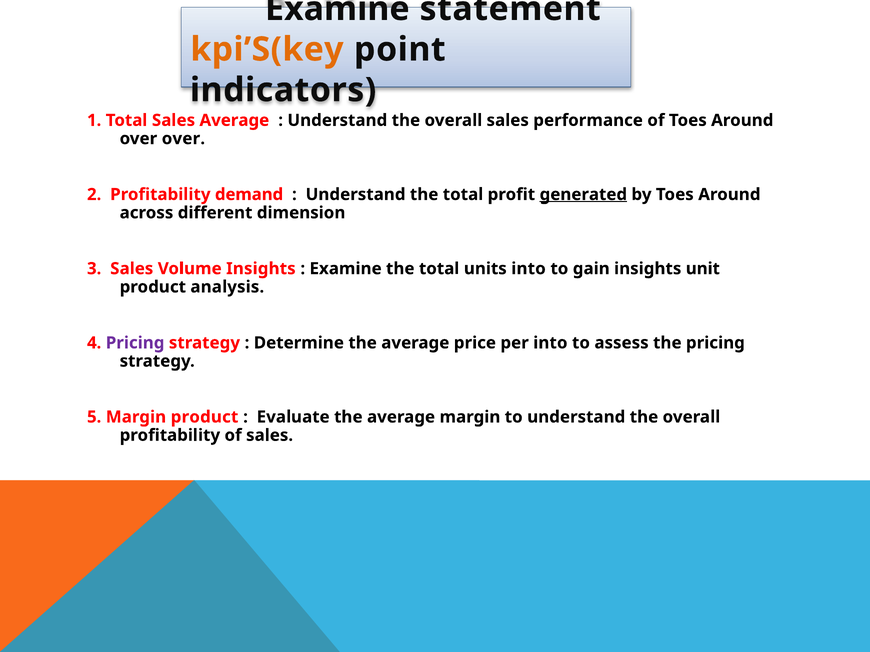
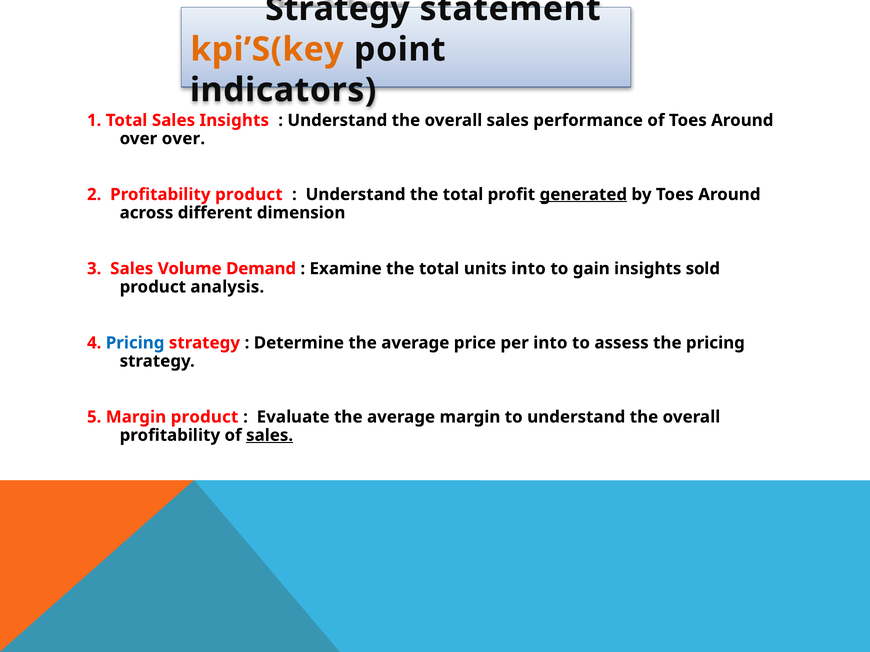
Examine at (337, 9): Examine -> Strategy
Sales Average: Average -> Insights
Profitability demand: demand -> product
Volume Insights: Insights -> Demand
unit: unit -> sold
Pricing at (135, 343) colour: purple -> blue
sales at (270, 436) underline: none -> present
